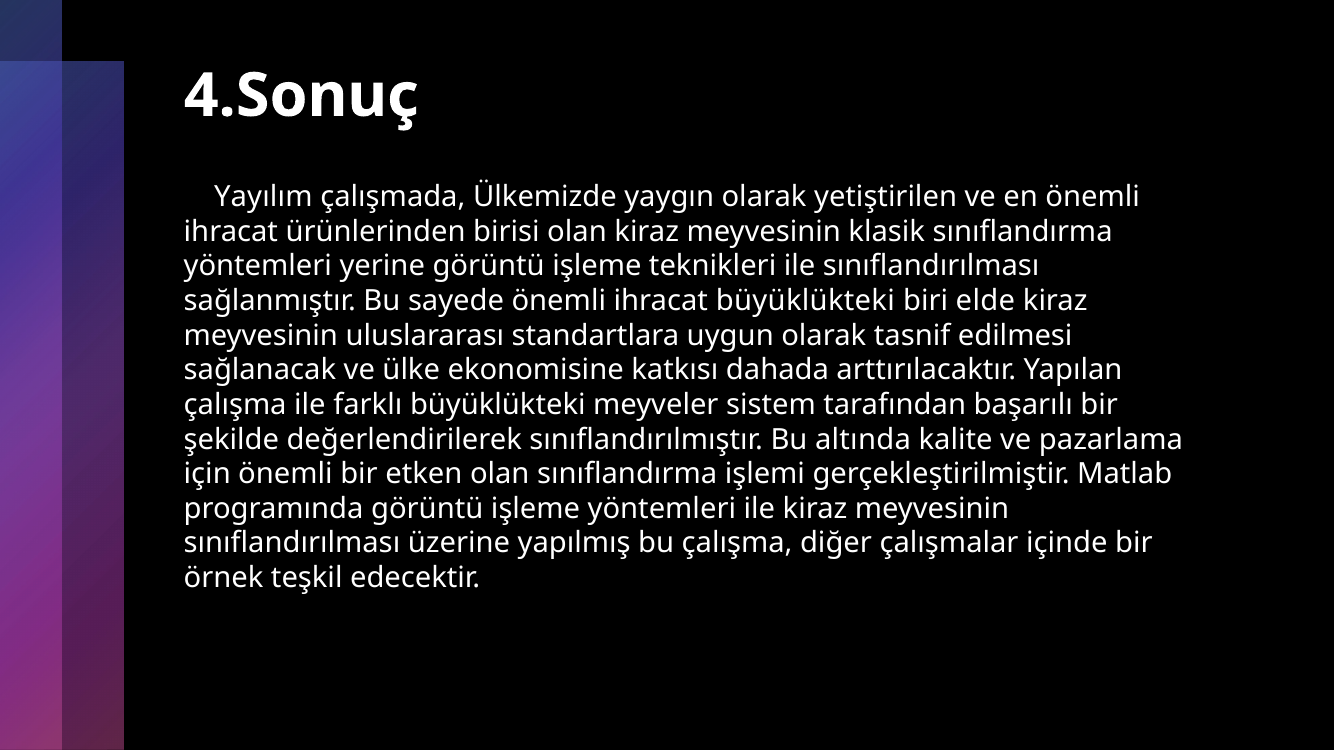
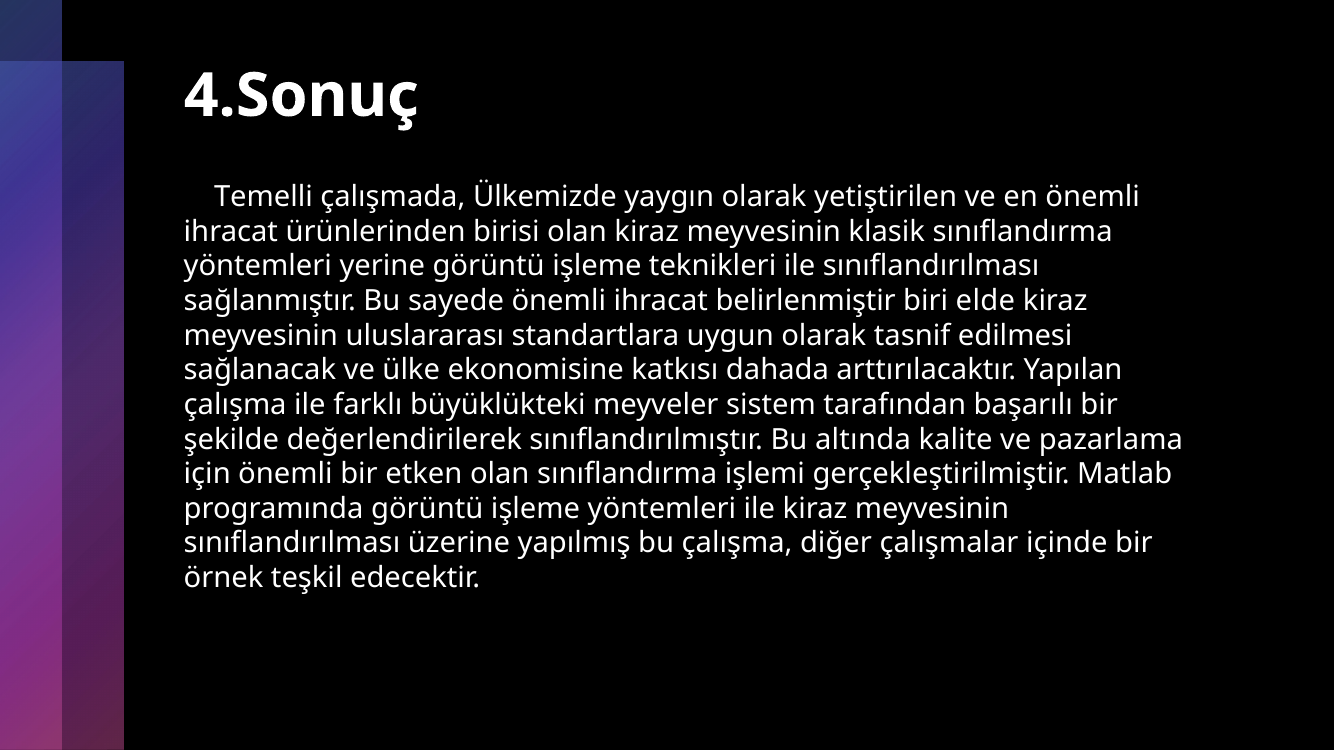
Yayılım: Yayılım -> Temelli
ihracat büyüklükteki: büyüklükteki -> belirlenmiştir
